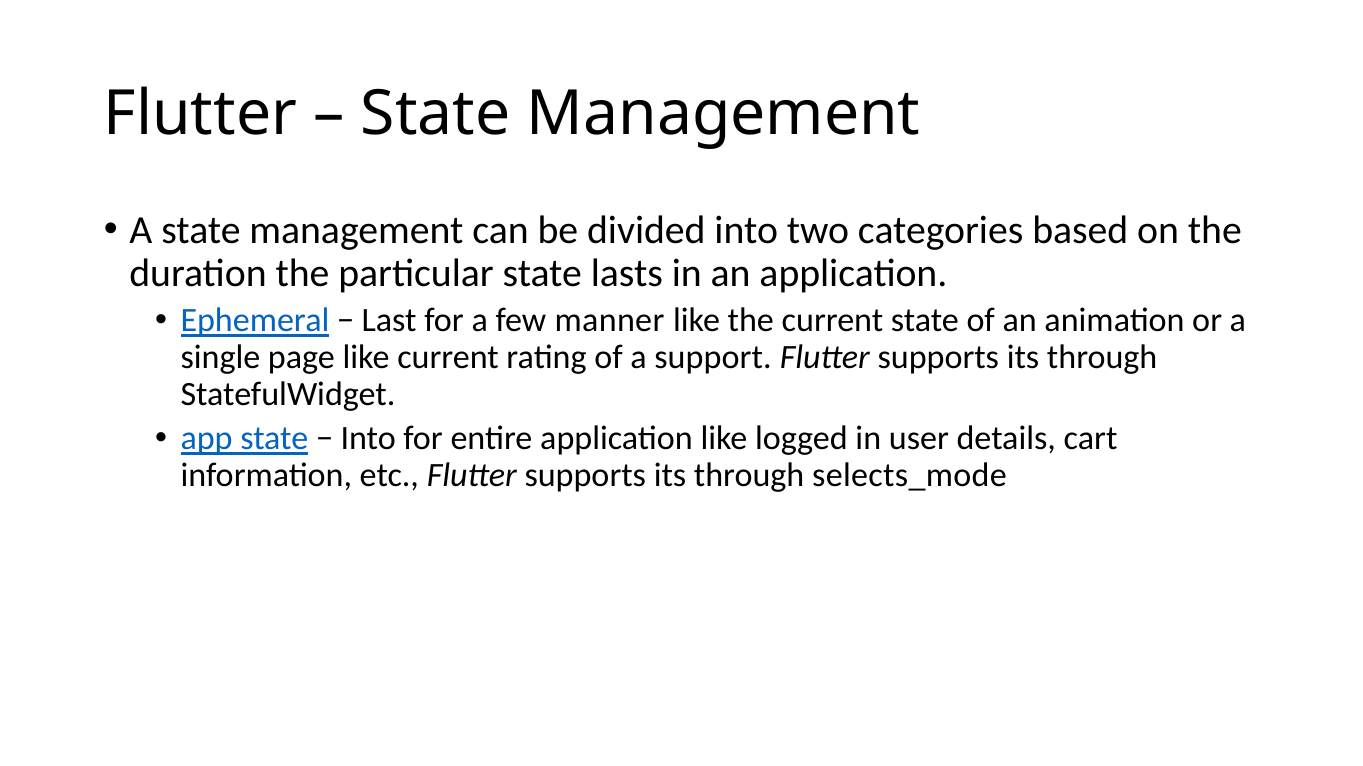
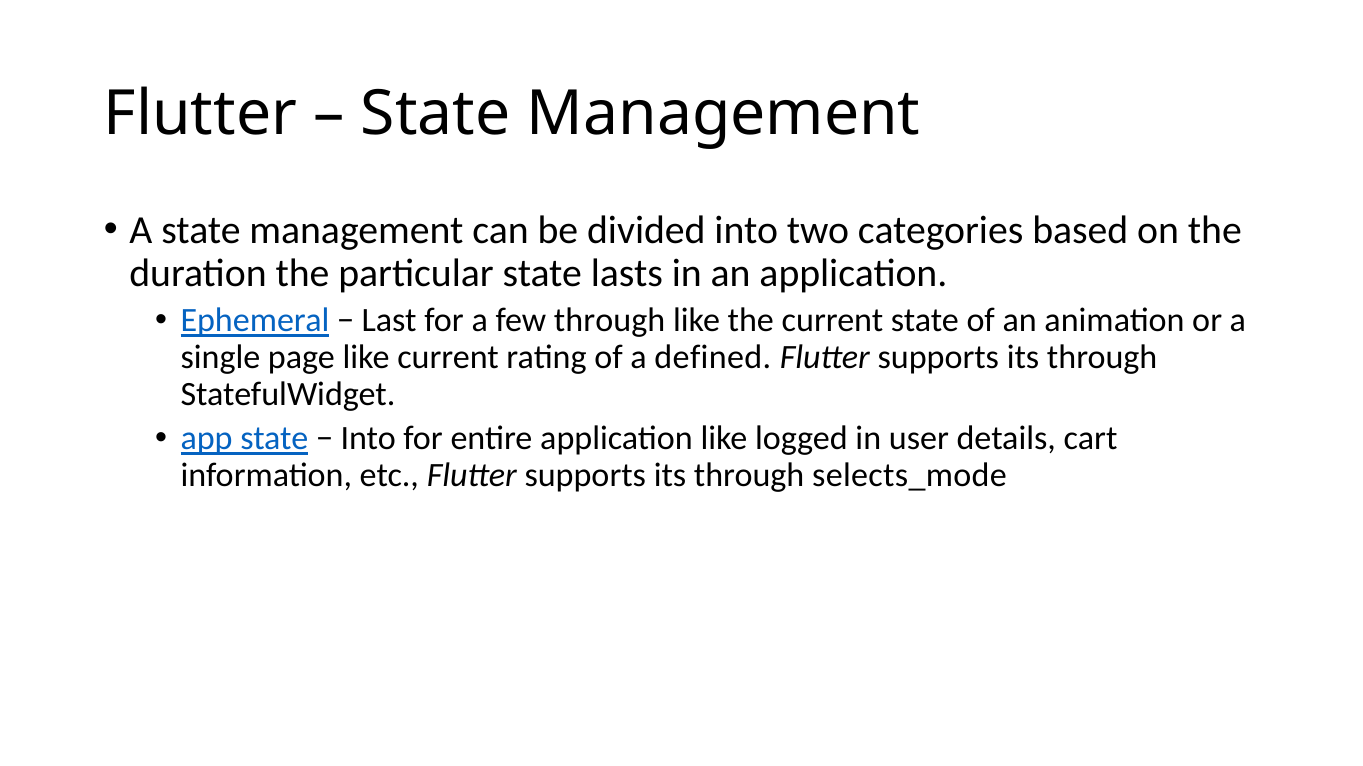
few manner: manner -> through
support: support -> defined
